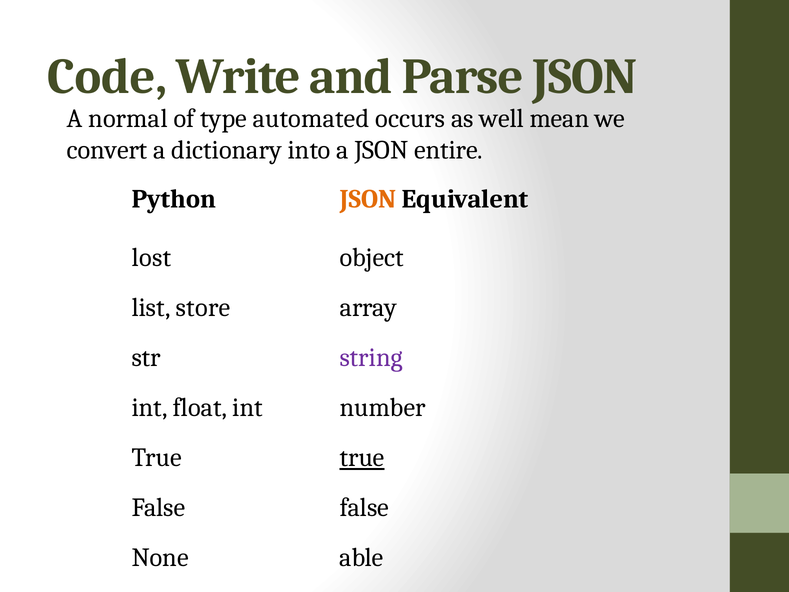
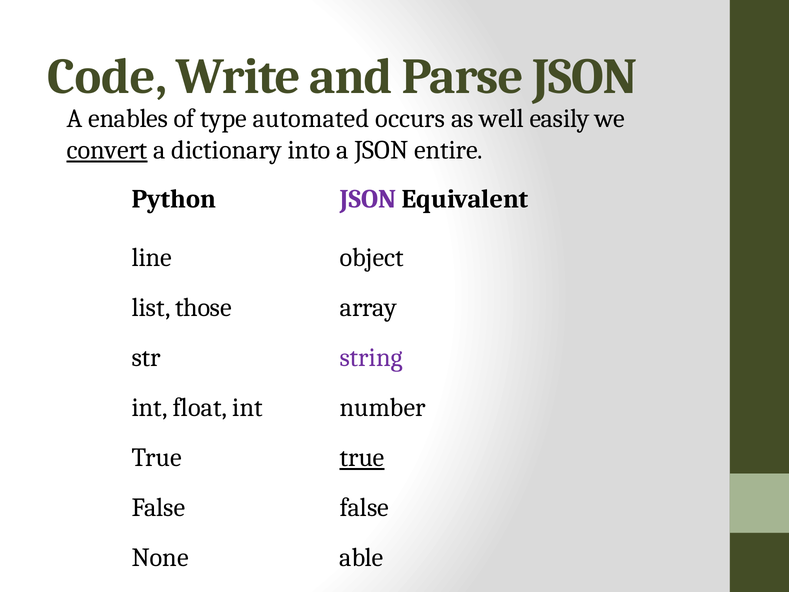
normal: normal -> enables
mean: mean -> easily
convert underline: none -> present
JSON at (368, 199) colour: orange -> purple
lost: lost -> line
store: store -> those
